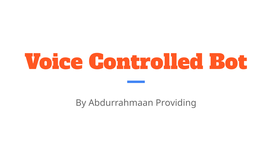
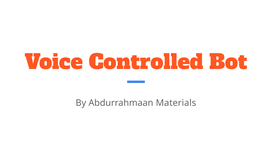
Providing: Providing -> Materials
